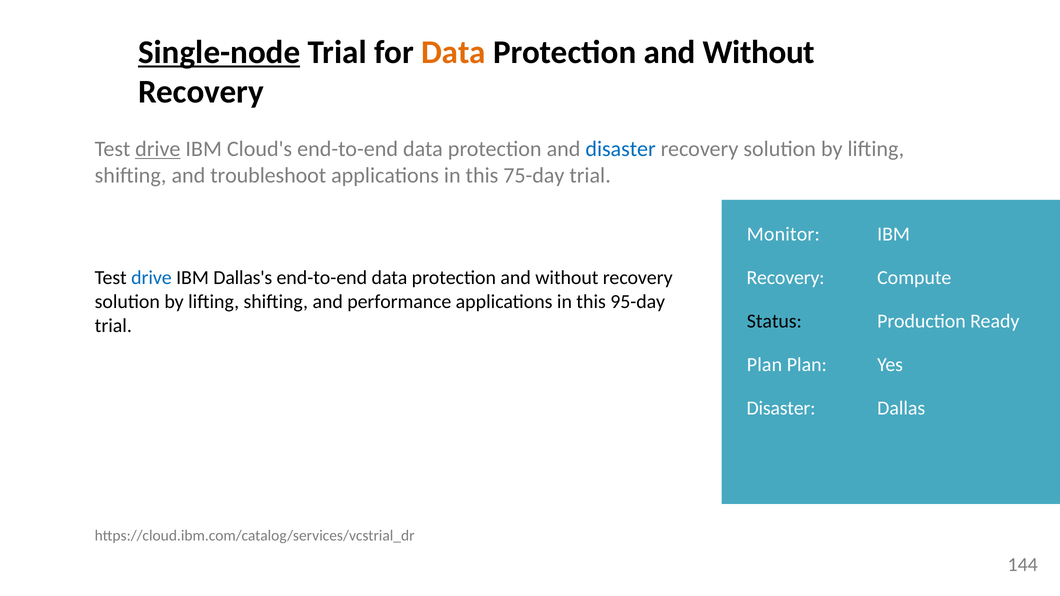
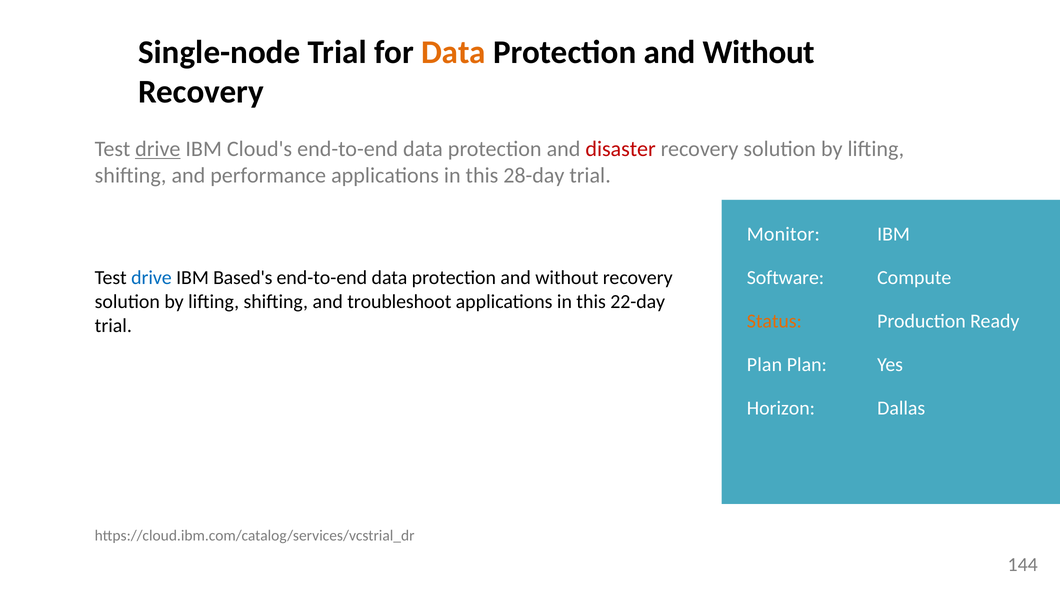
Single-node underline: present -> none
disaster at (621, 149) colour: blue -> red
troubleshoot: troubleshoot -> performance
75-day: 75-day -> 28-day
Dallas's: Dallas's -> Based's
Recovery at (786, 278): Recovery -> Software
performance: performance -> troubleshoot
95-day: 95-day -> 22-day
Status colour: black -> orange
Disaster at (781, 408): Disaster -> Horizon
